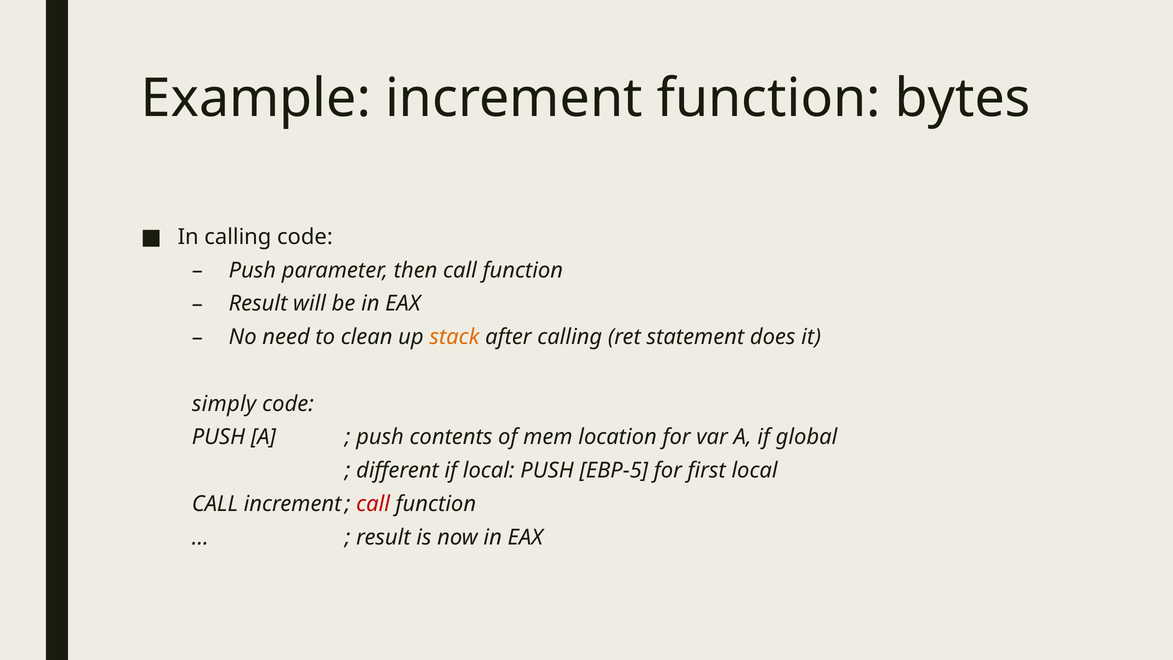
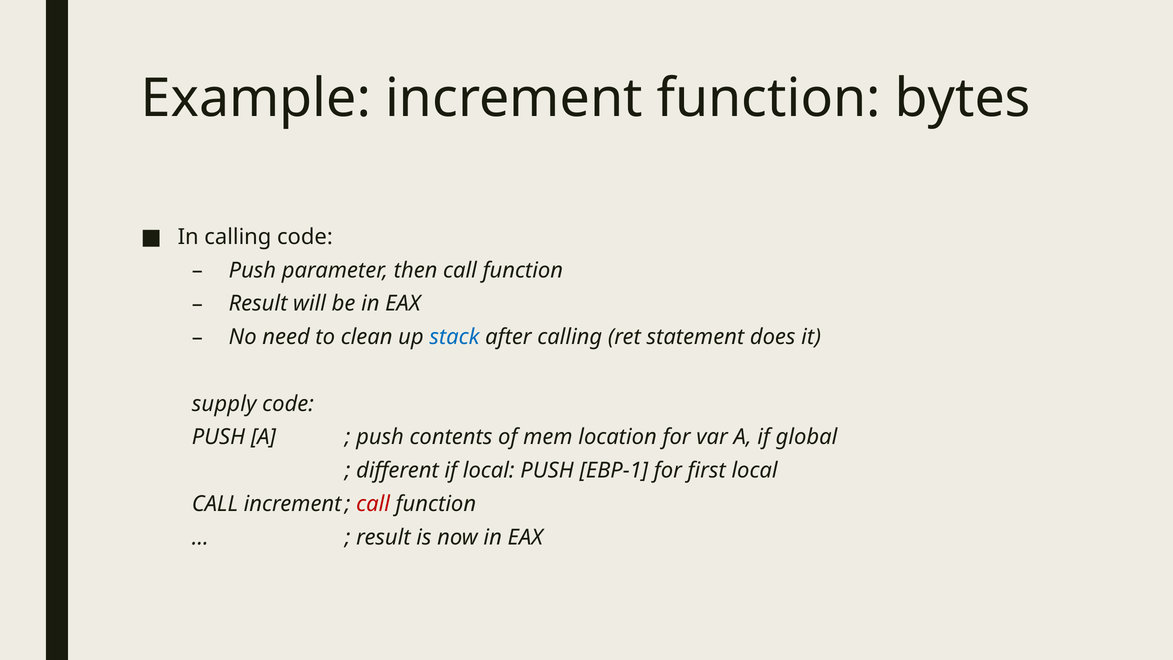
stack colour: orange -> blue
simply: simply -> supply
EBP-5: EBP-5 -> EBP-1
